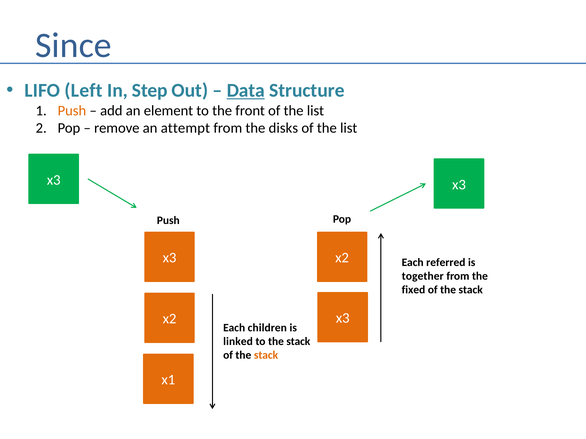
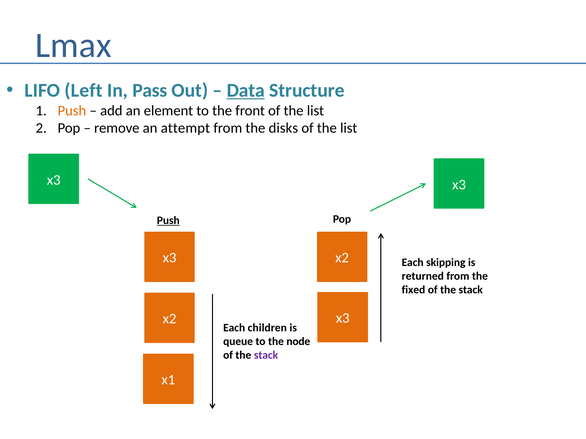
Since: Since -> Lmax
Step: Step -> Pass
Push at (168, 221) underline: none -> present
referred: referred -> skipping
together: together -> returned
linked: linked -> queue
to the stack: stack -> node
stack at (266, 355) colour: orange -> purple
